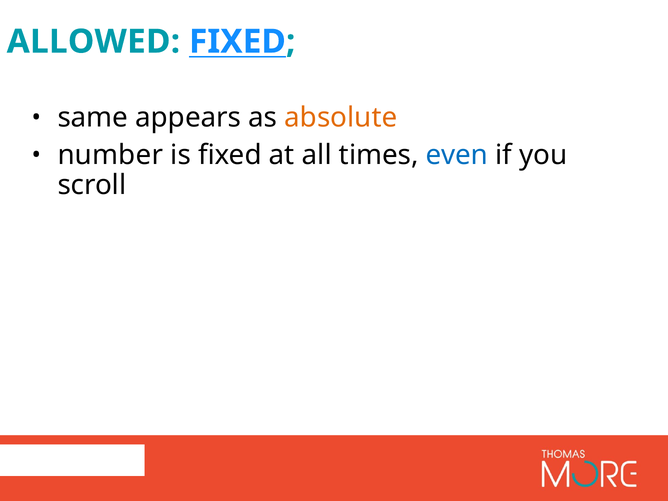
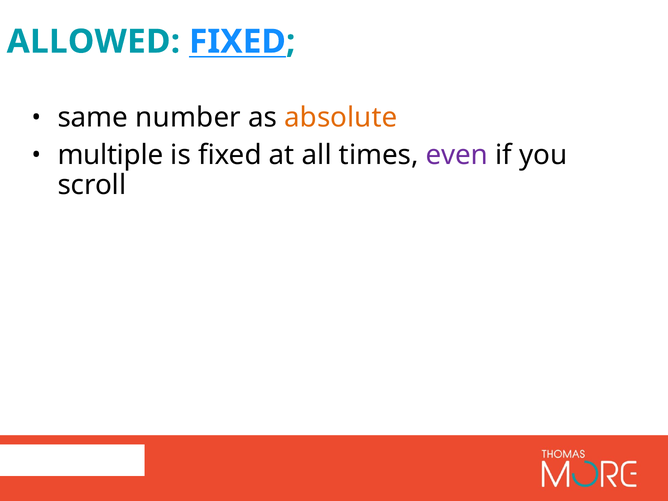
appears: appears -> number
number: number -> multiple
even colour: blue -> purple
